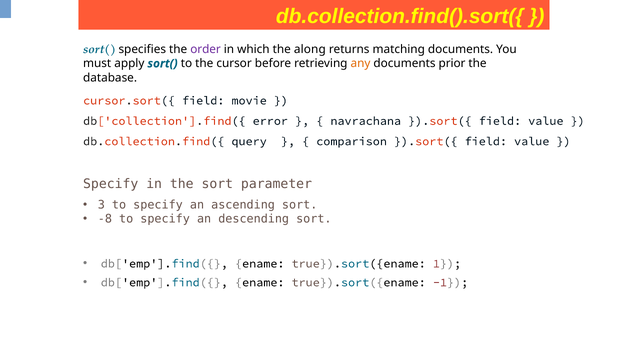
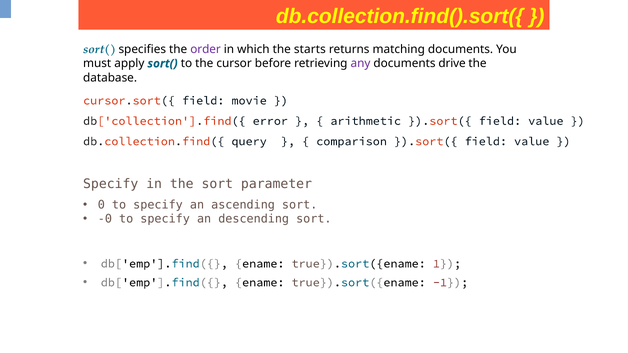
along: along -> starts
any colour: orange -> purple
prior: prior -> drive
navrachana: navrachana -> arithmetic
3: 3 -> 0
-8: -8 -> -0
